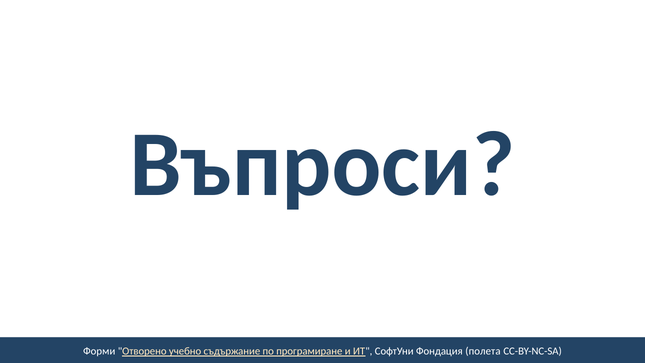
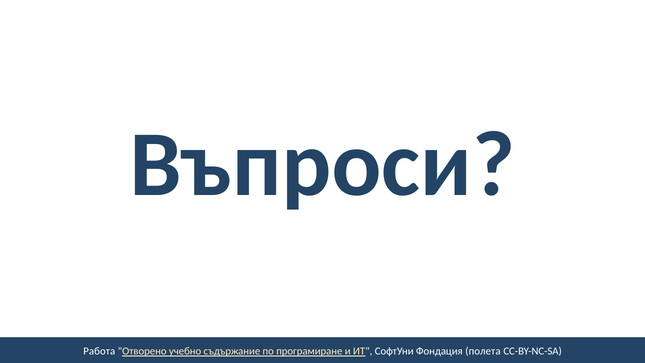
Форми: Форми -> Работа
